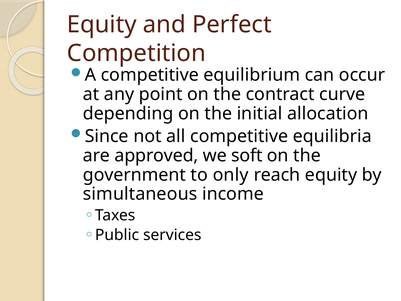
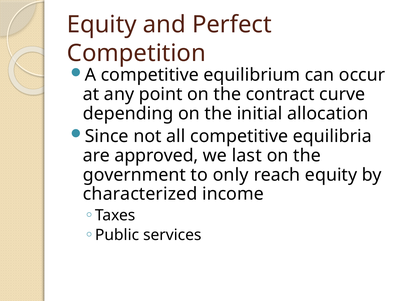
soft: soft -> last
simultaneous: simultaneous -> characterized
